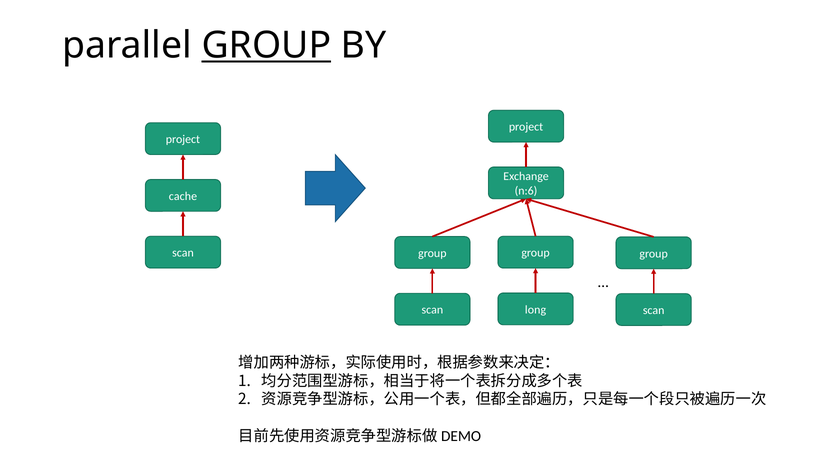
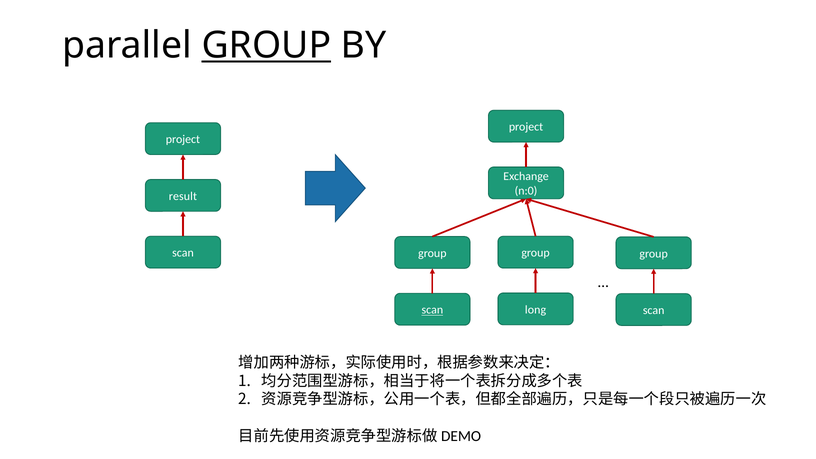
n:6: n:6 -> n:0
cache: cache -> result
scan at (432, 310) underline: none -> present
